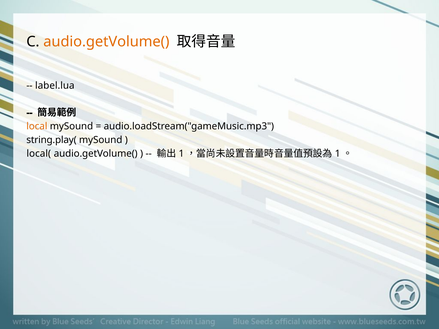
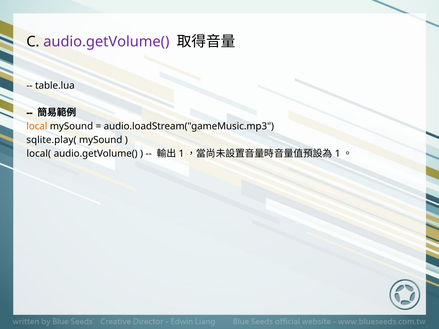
audio.getVolume( at (106, 42) colour: orange -> purple
label.lua: label.lua -> table.lua
string.play(: string.play( -> sqlite.play(
